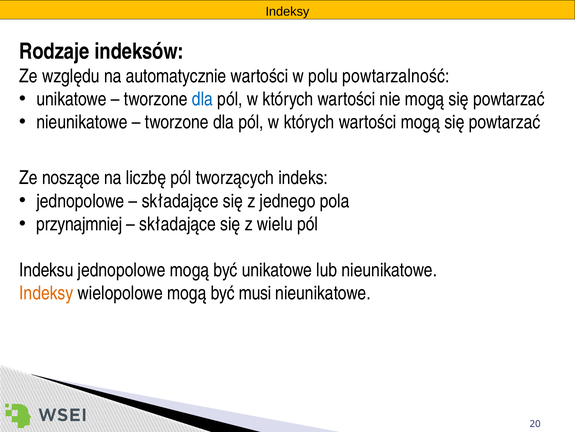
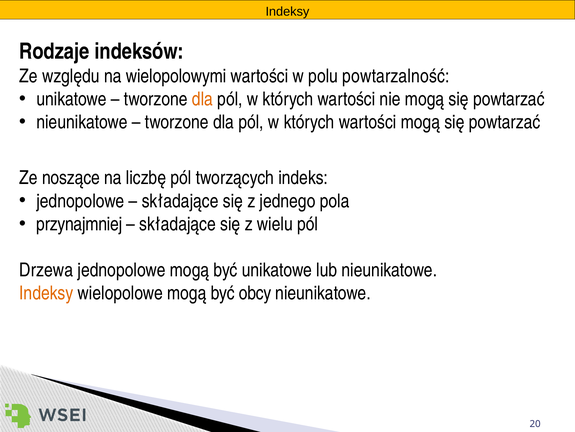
automatycznie: automatycznie -> wielopolowymi
dla at (202, 99) colour: blue -> orange
Indeksu: Indeksu -> Drzewa
musi: musi -> obcy
